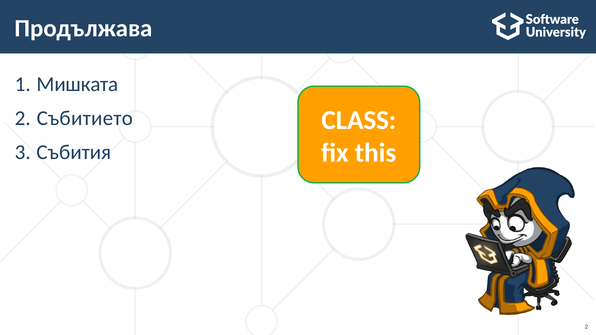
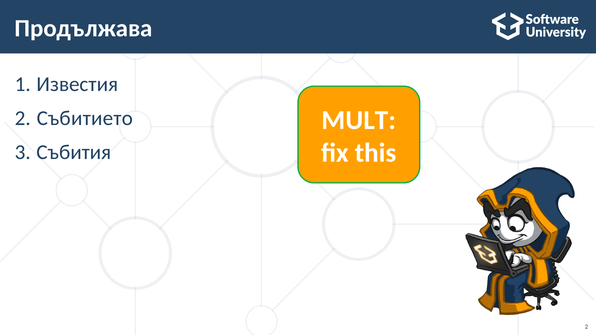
Мишката: Мишката -> Известия
CLASS: CLASS -> MULT
